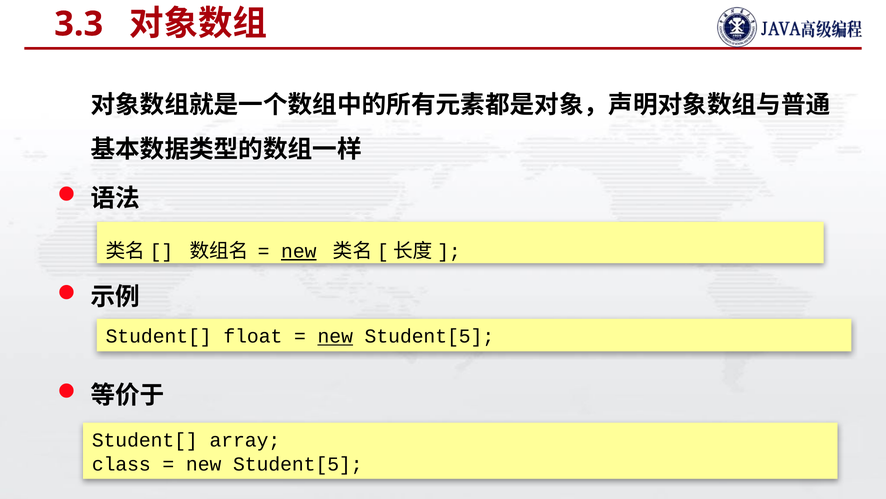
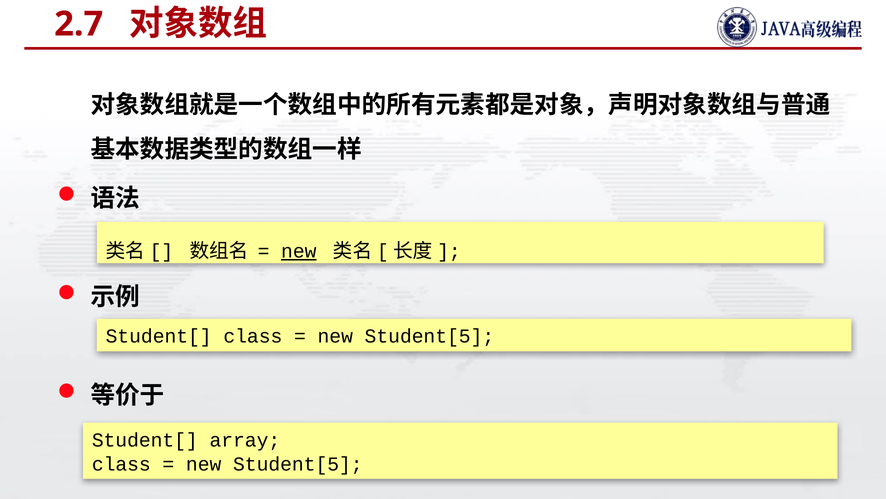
3.3: 3.3 -> 2.7
Student[ float: float -> class
new at (335, 336) underline: present -> none
